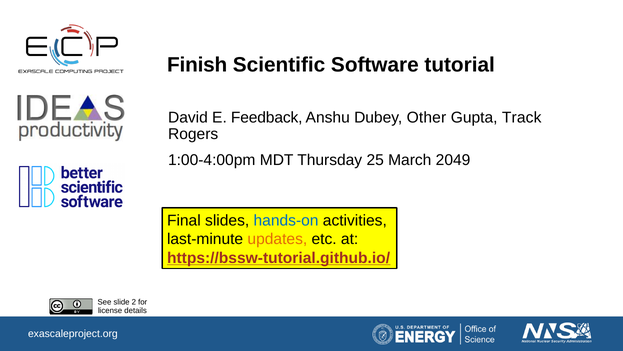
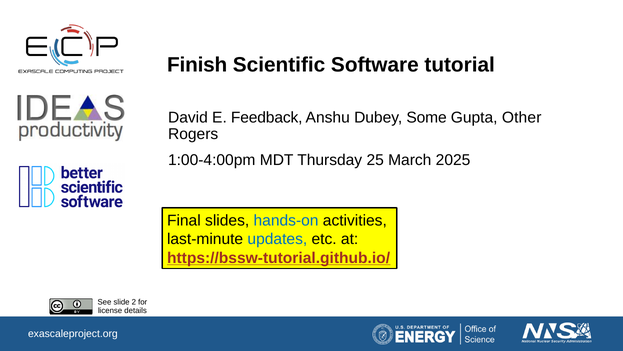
Other: Other -> Some
Track: Track -> Other
2049: 2049 -> 2025
updates colour: orange -> blue
